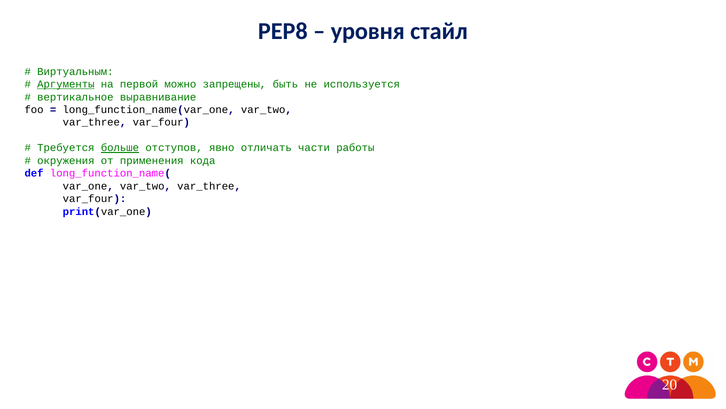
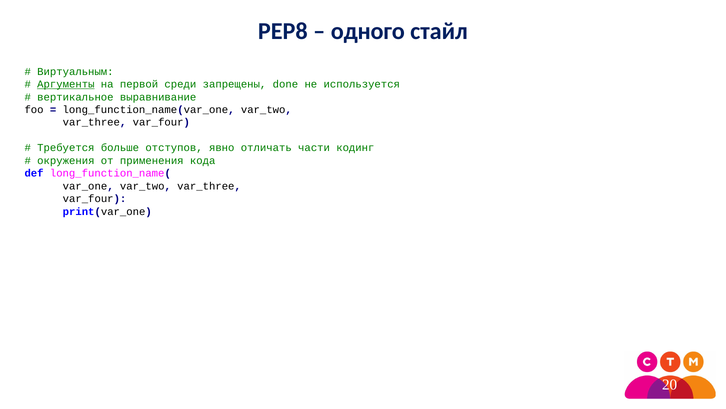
уровня: уровня -> одного
можно: можно -> среди
быть: быть -> done
больше underline: present -> none
работы: работы -> кодинг
